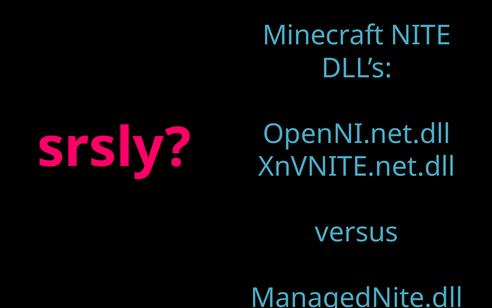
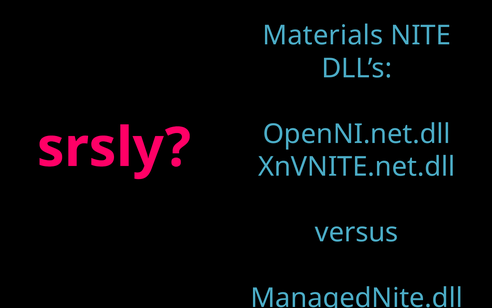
Minecraft: Minecraft -> Materials
